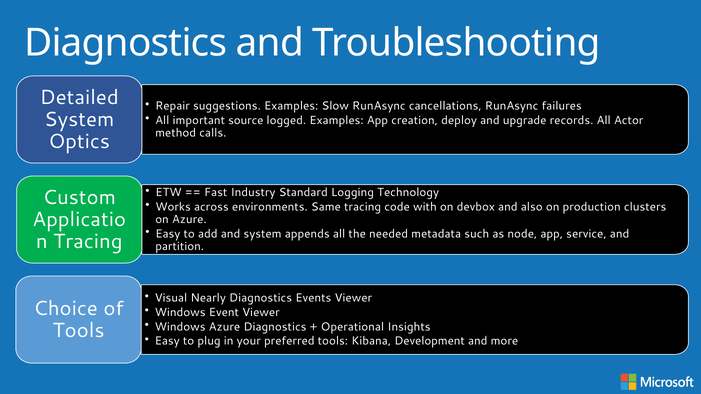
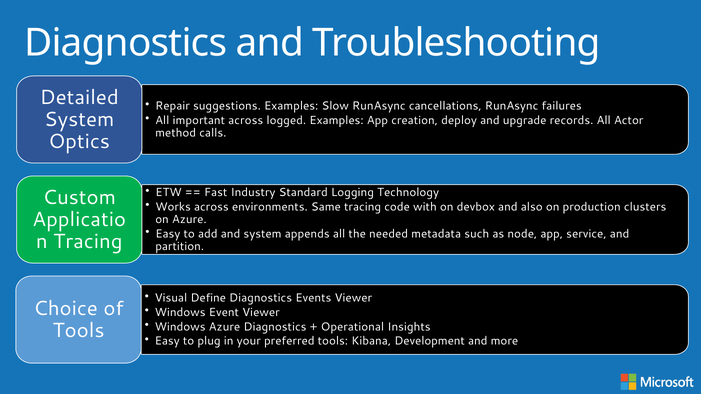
important source: source -> across
Nearly: Nearly -> Define
